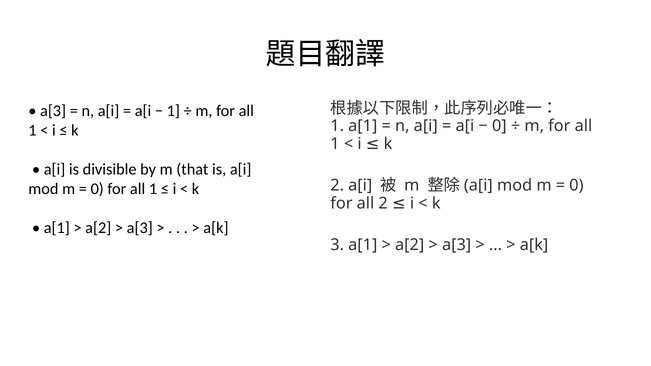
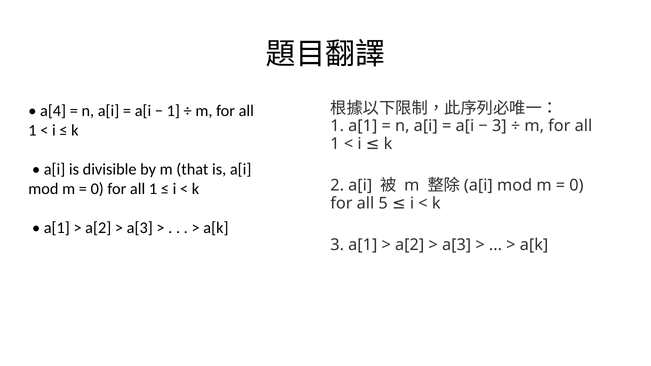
a[3 at (53, 111): a[3 -> a[4
0 at (499, 126): 0 -> 3
all 2: 2 -> 5
